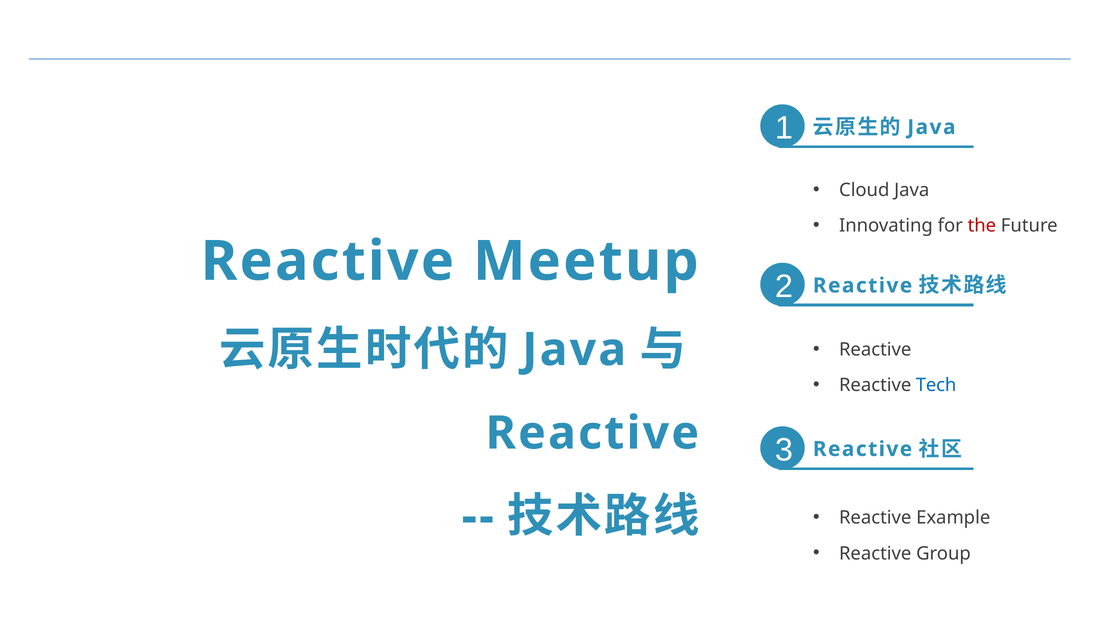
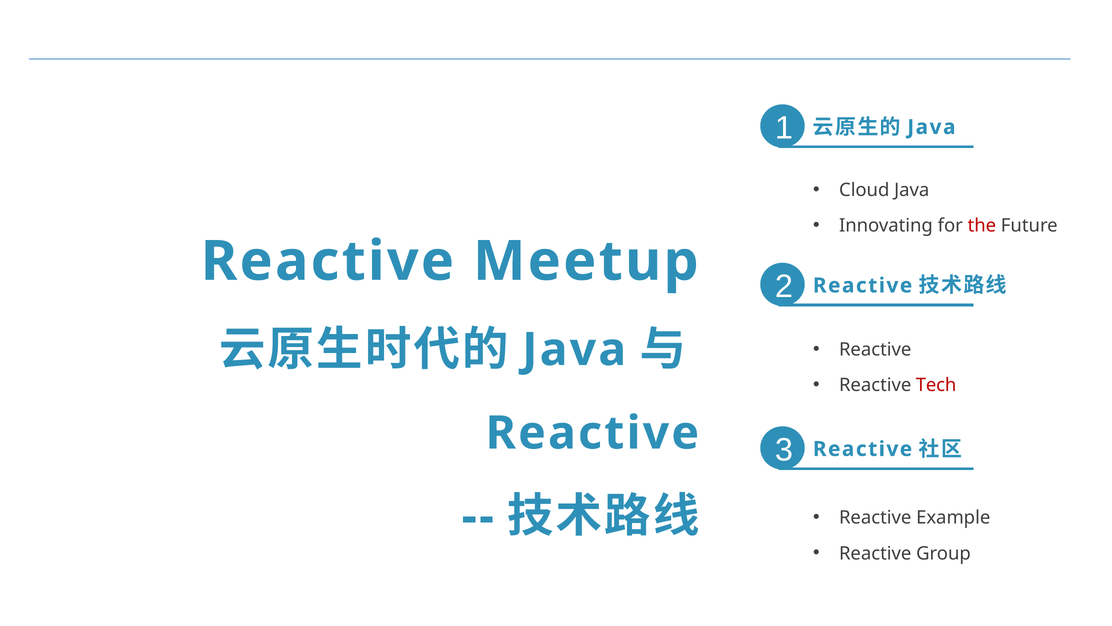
Tech colour: blue -> red
